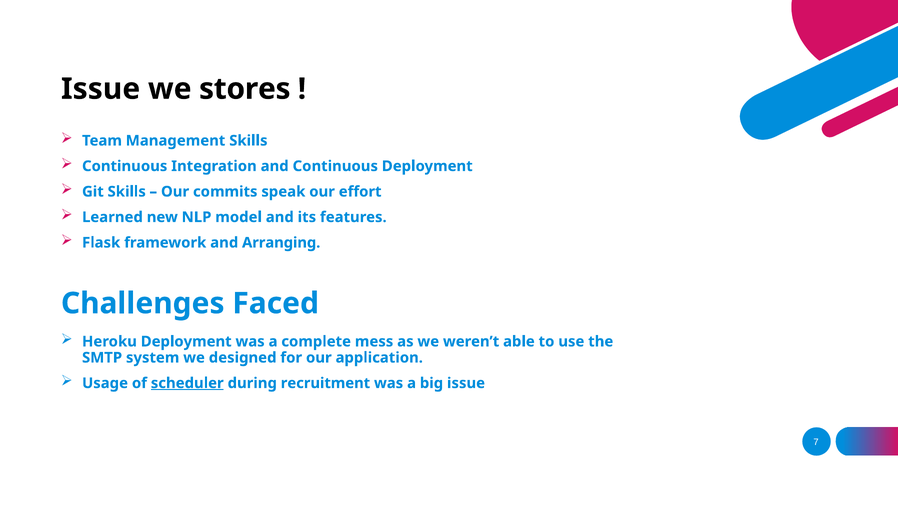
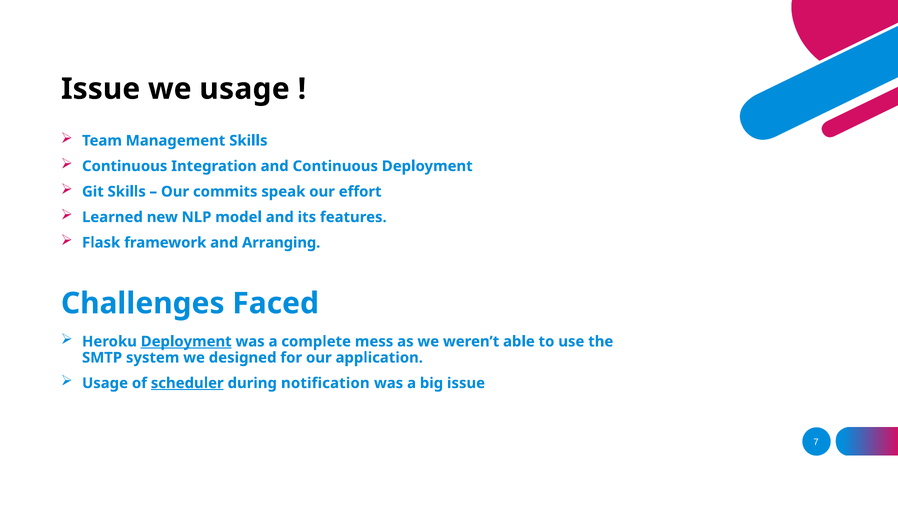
we stores: stores -> usage
Deployment at (186, 342) underline: none -> present
recruitment: recruitment -> notification
